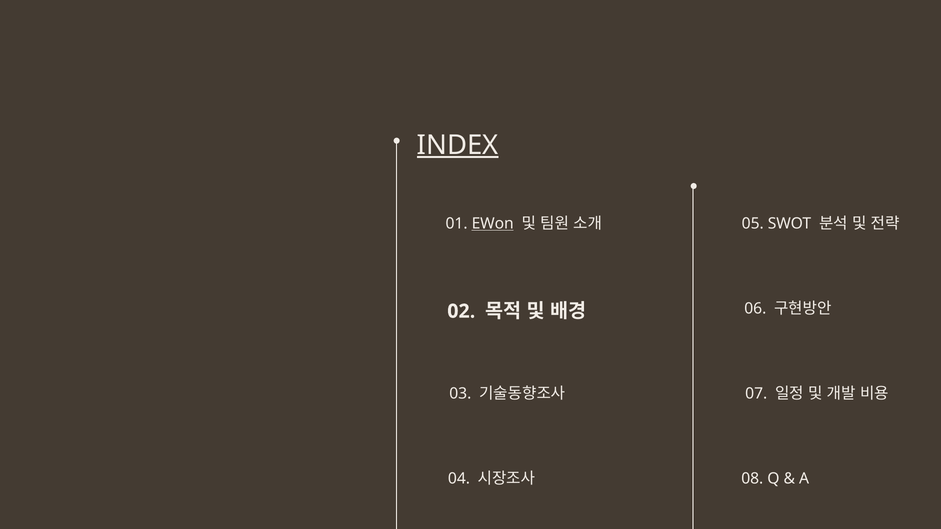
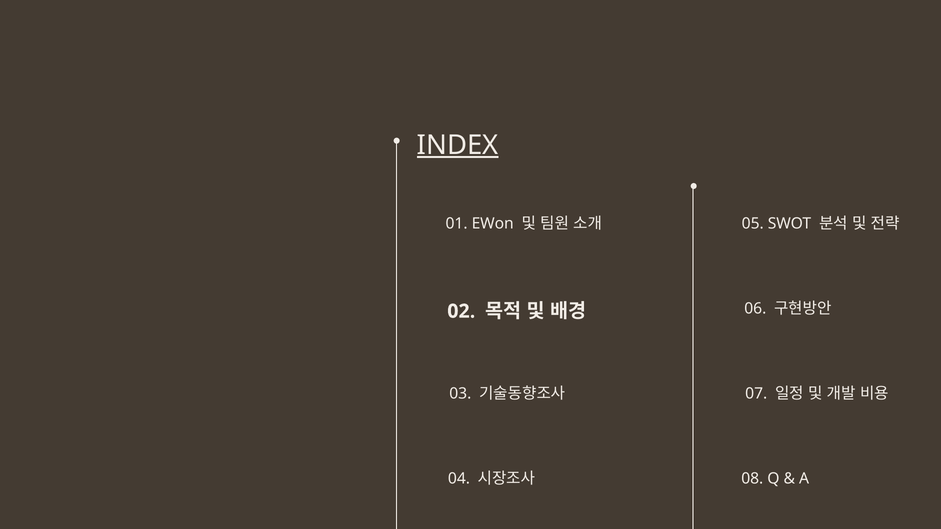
EWon underline: present -> none
